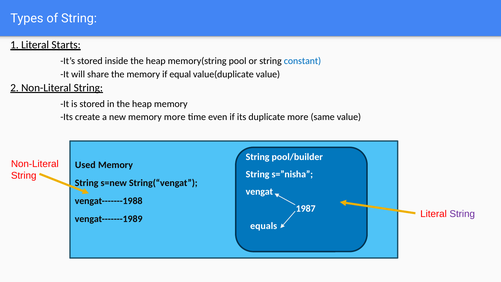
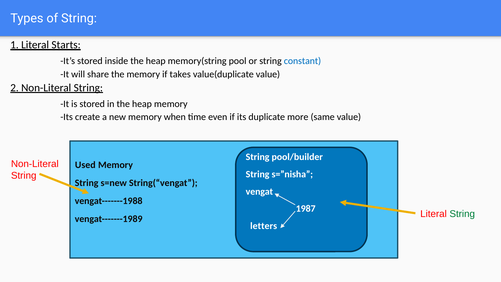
equal: equal -> takes
memory more: more -> when
String at (462, 214) colour: purple -> green
equals: equals -> letters
